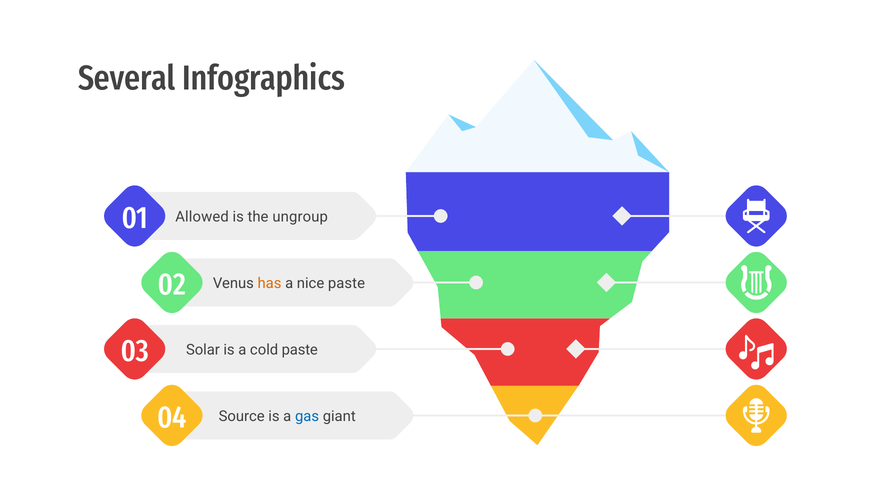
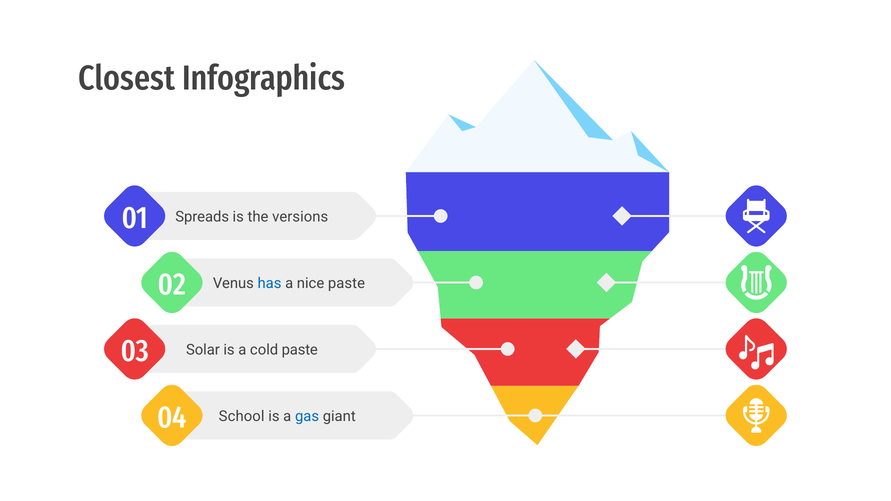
Several: Several -> Closest
Allowed: Allowed -> Spreads
ungroup: ungroup -> versions
has colour: orange -> blue
Source: Source -> School
